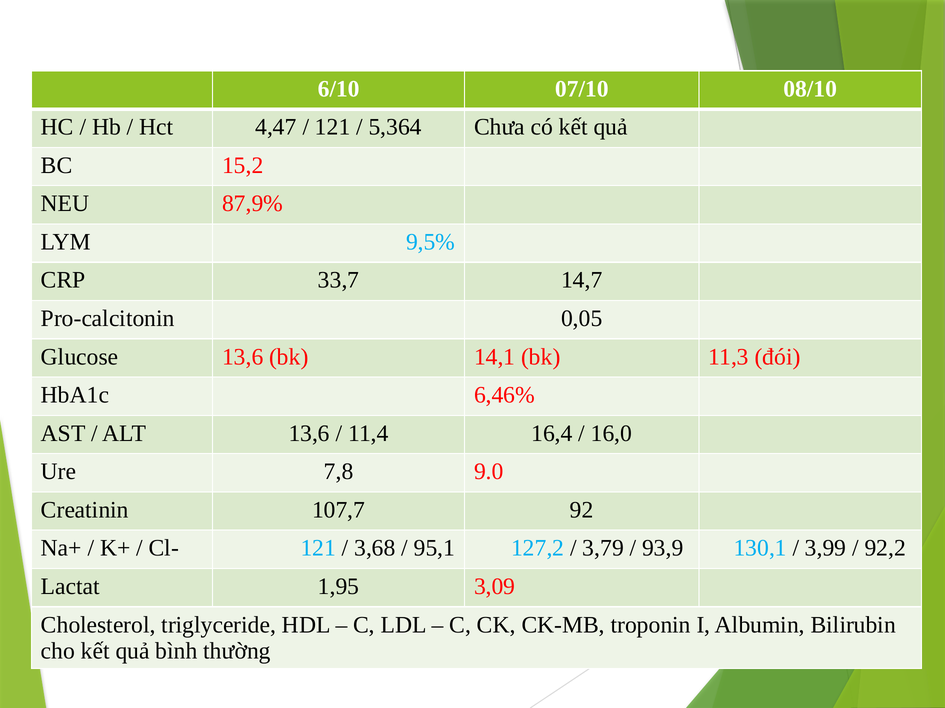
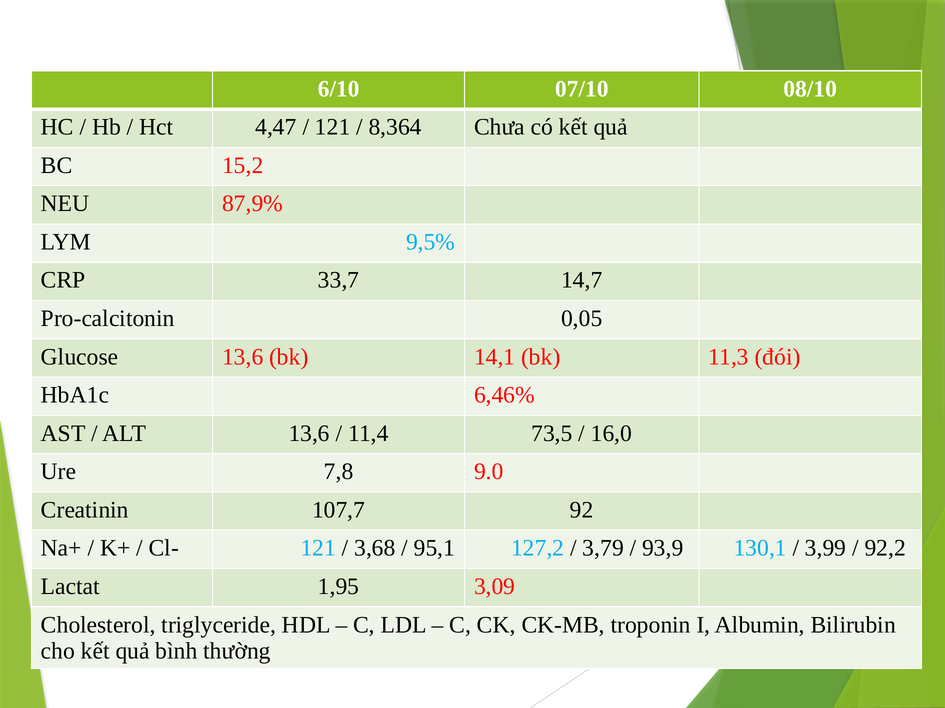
5,364: 5,364 -> 8,364
16,4: 16,4 -> 73,5
